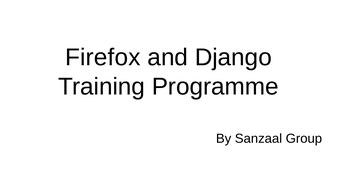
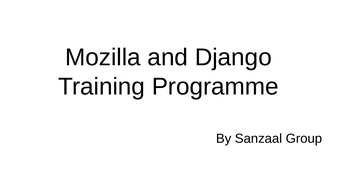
Firefox: Firefox -> Mozilla
